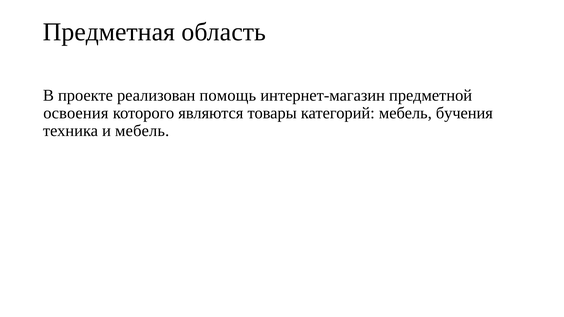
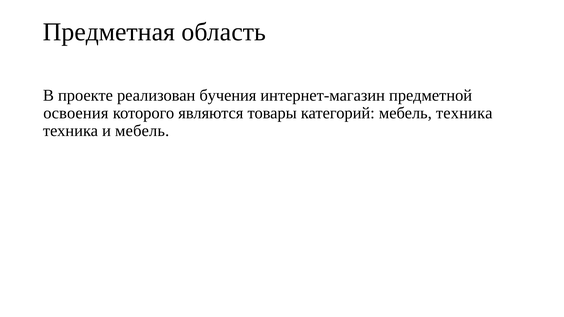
помощь: помощь -> бучения
мебель бучения: бучения -> техника
